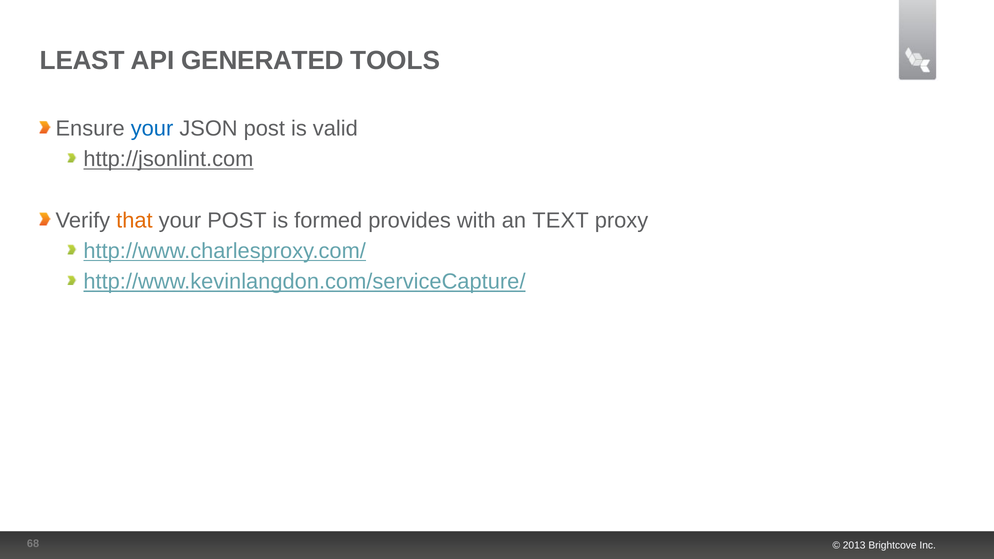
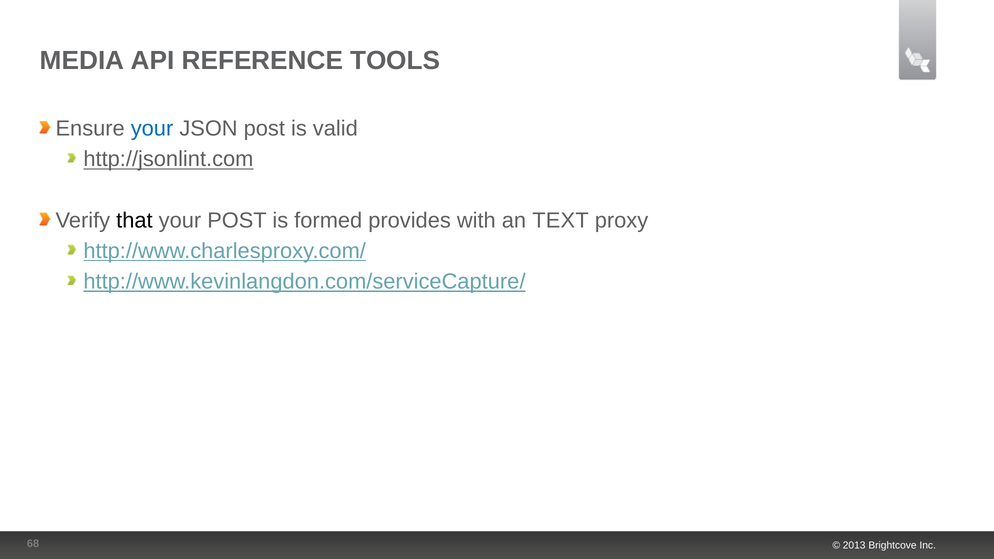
LEAST: LEAST -> MEDIA
GENERATED: GENERATED -> REFERENCE
that colour: orange -> black
